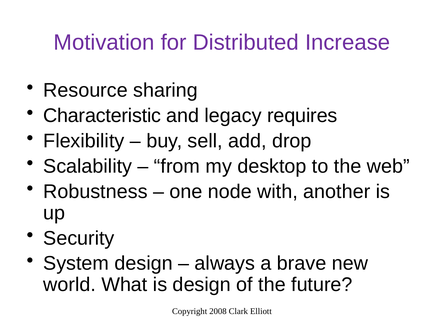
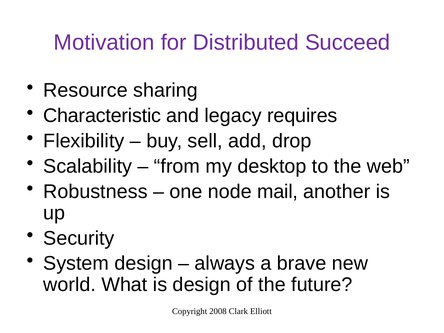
Increase: Increase -> Succeed
with: with -> mail
